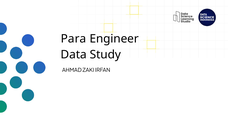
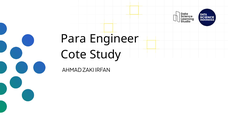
Data: Data -> Cote
